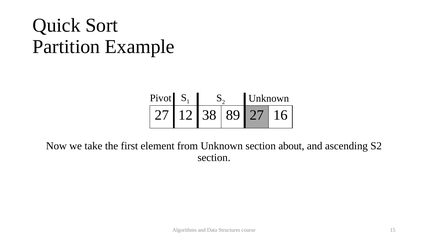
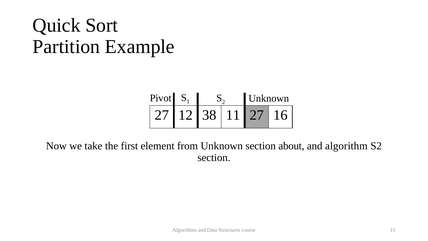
89: 89 -> 11
ascending: ascending -> algorithm
